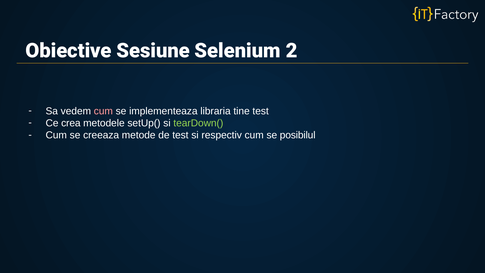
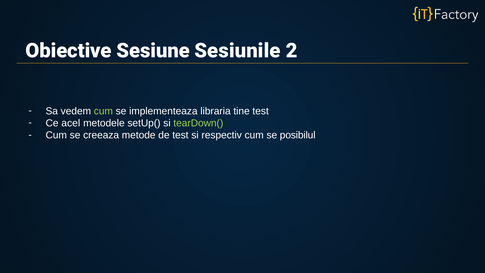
Selenium: Selenium -> Sesiunile
cum at (103, 111) colour: pink -> light green
crea: crea -> acel
